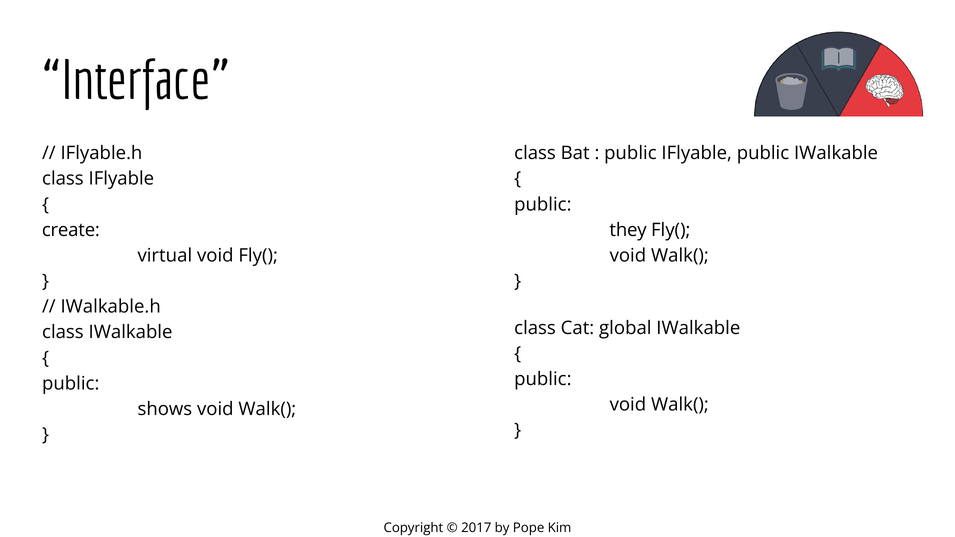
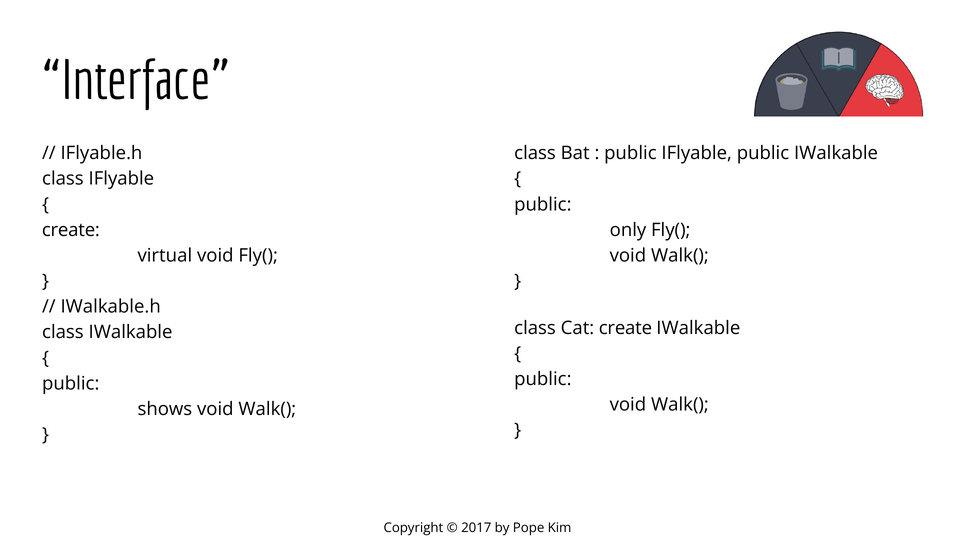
they: they -> only
Cat global: global -> create
